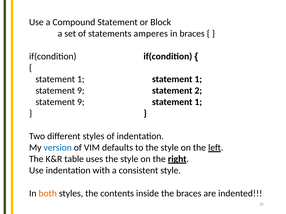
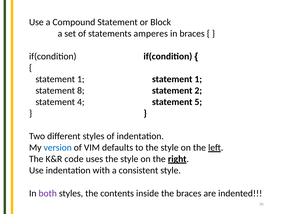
9 at (81, 91): 9 -> 8
9 at (81, 102): 9 -> 4
1 at (198, 102): 1 -> 5
table: table -> code
both colour: orange -> purple
